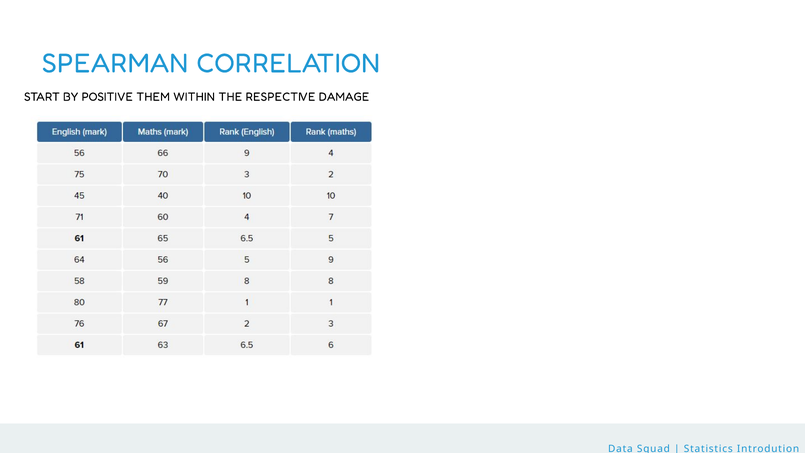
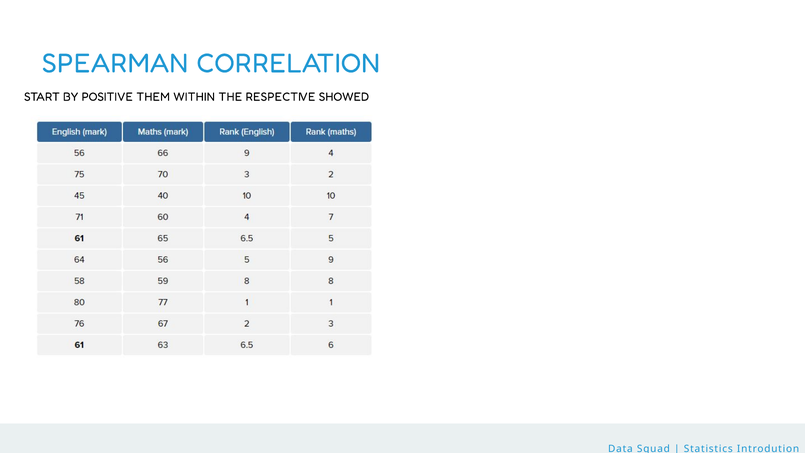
DAMAGE: DAMAGE -> SHOWED
